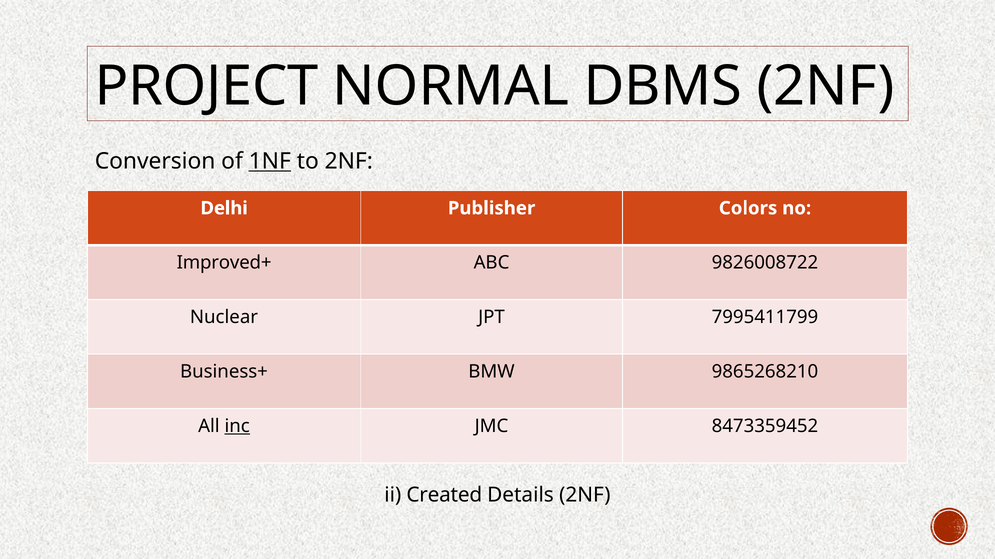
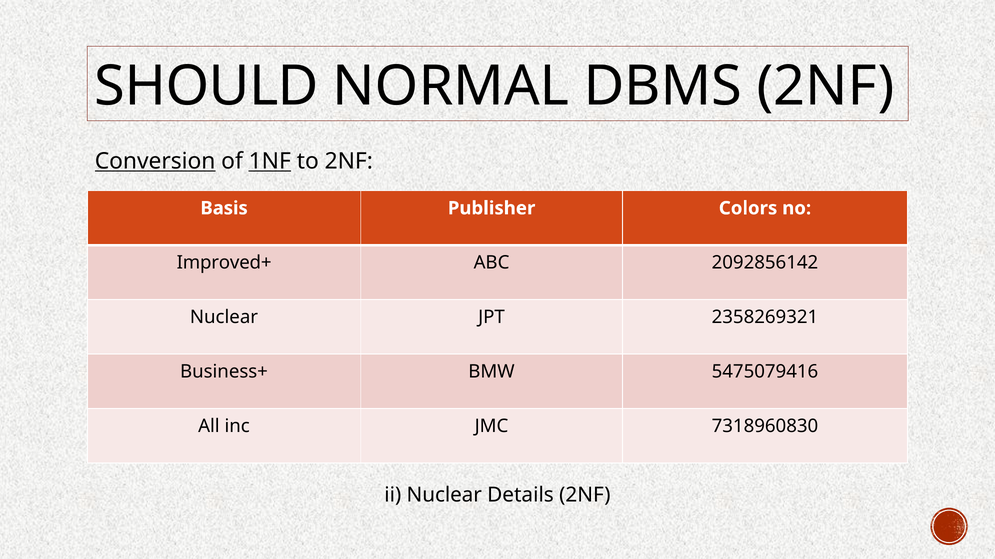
PROJECT: PROJECT -> SHOULD
Conversion underline: none -> present
Delhi: Delhi -> Basis
9826008722: 9826008722 -> 2092856142
7995411799: 7995411799 -> 2358269321
9865268210: 9865268210 -> 5475079416
inc underline: present -> none
8473359452: 8473359452 -> 7318960830
ii Created: Created -> Nuclear
